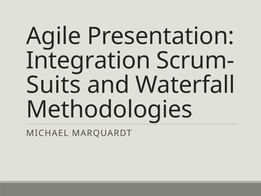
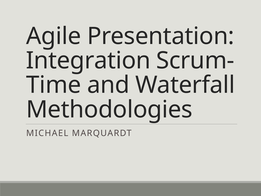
Suits: Suits -> Time
